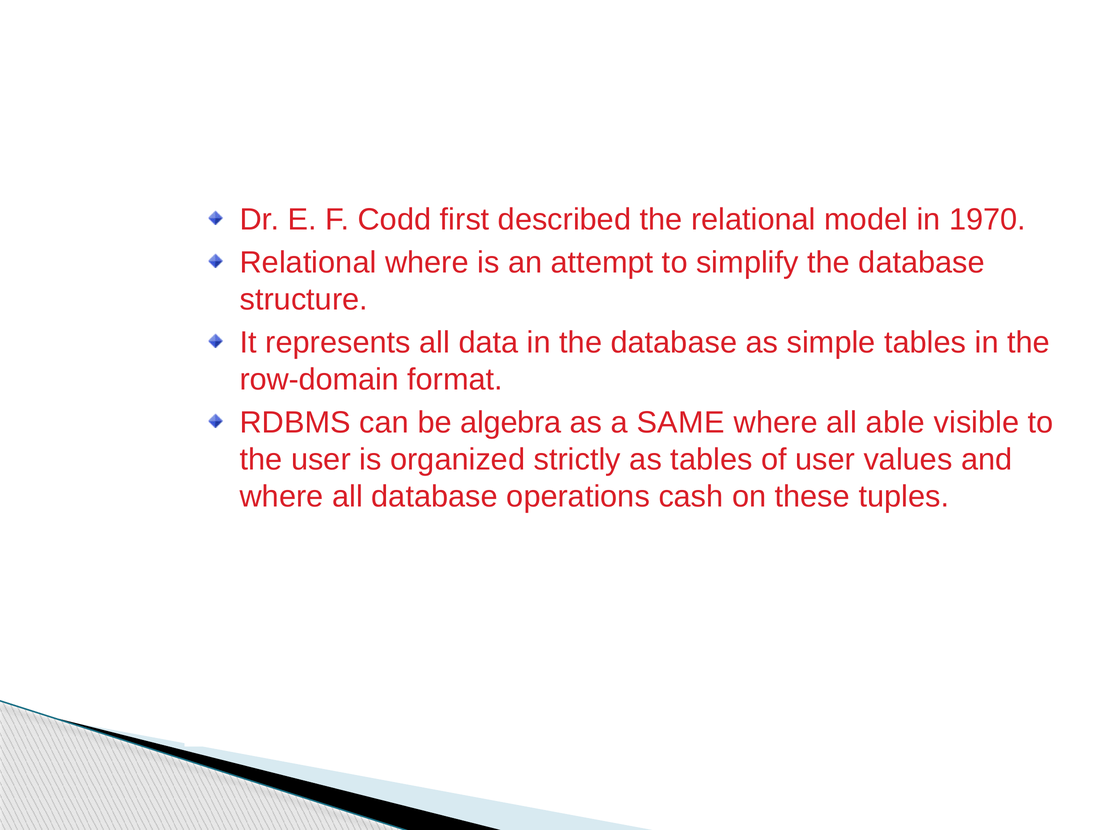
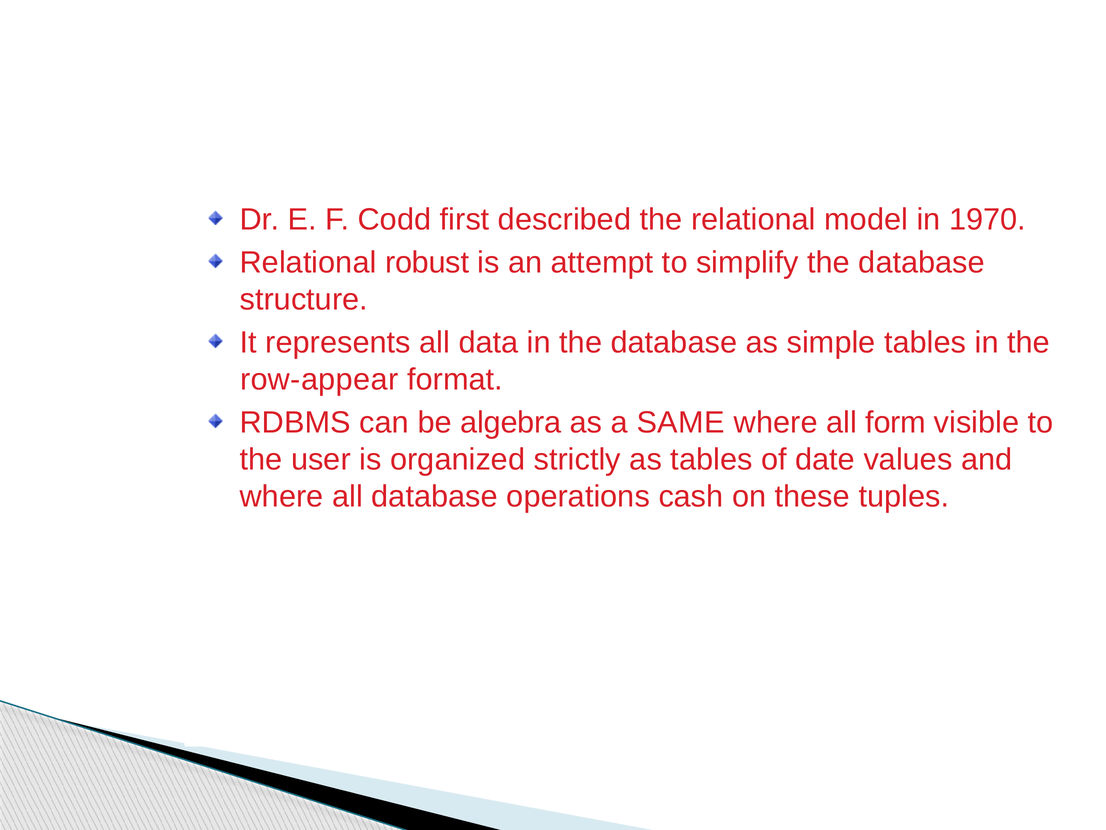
Relational where: where -> robust
row-domain: row-domain -> row-appear
able: able -> form
of user: user -> date
